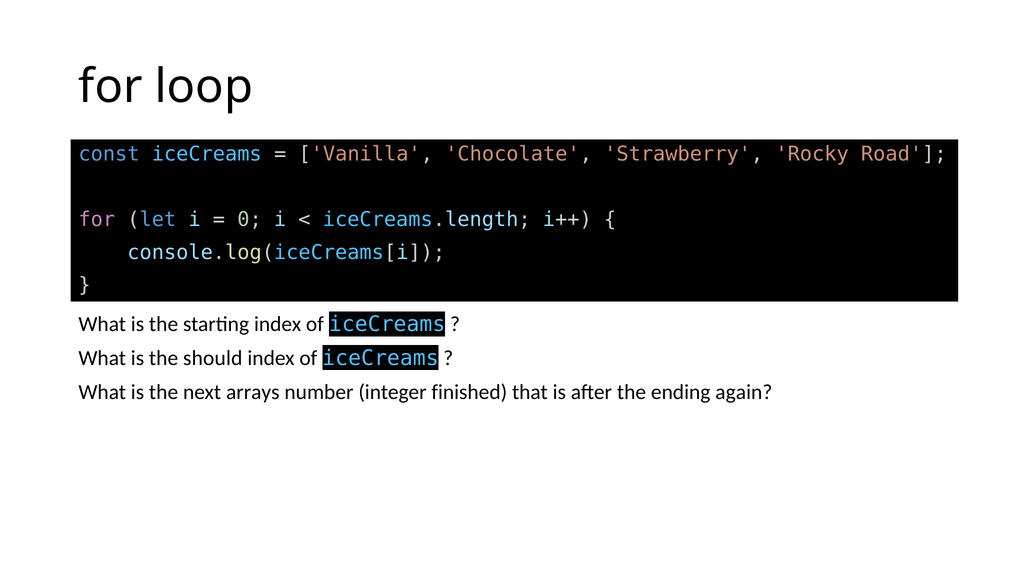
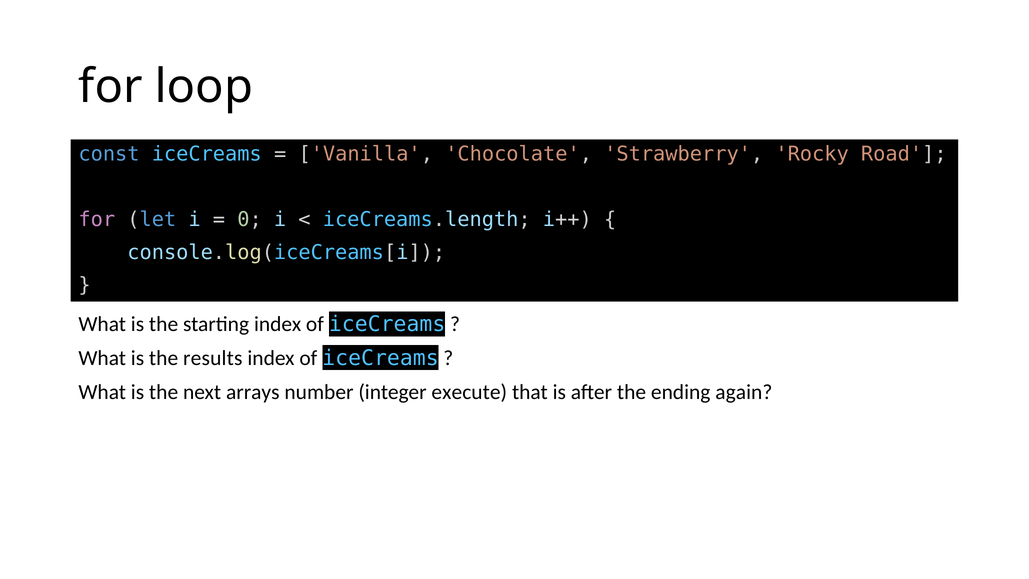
should: should -> results
finished: finished -> execute
